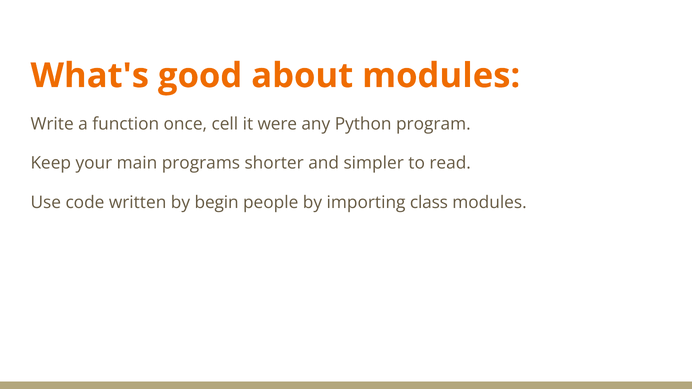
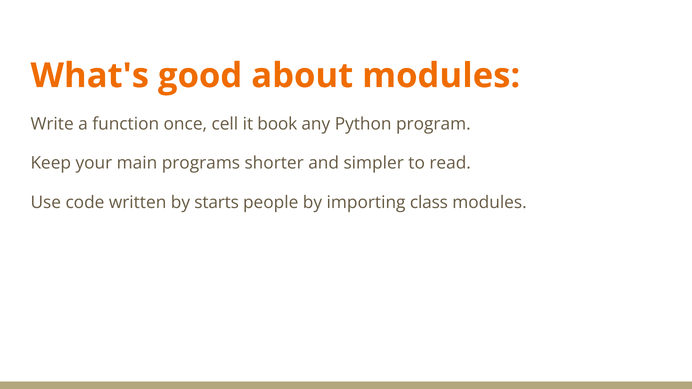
were: were -> book
begin: begin -> starts
